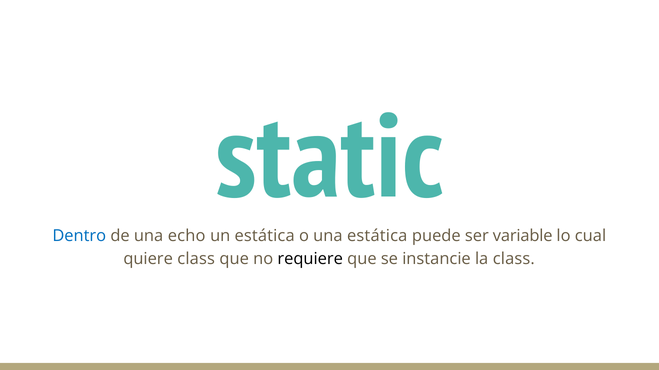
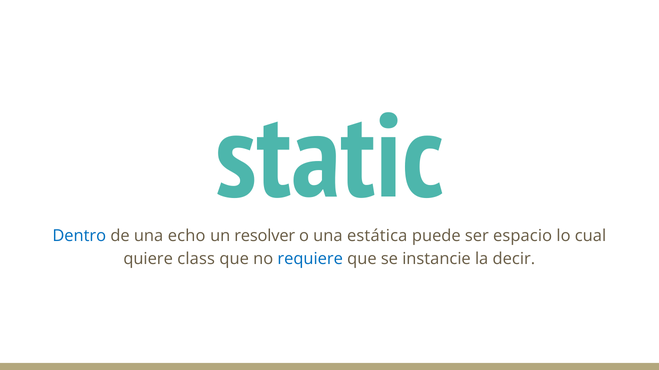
un estática: estática -> resolver
variable: variable -> espacio
requiere colour: black -> blue
la class: class -> decir
